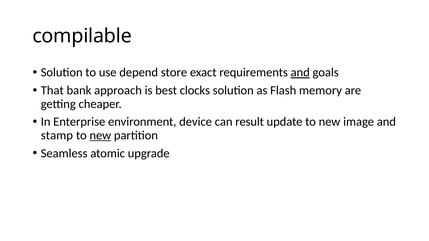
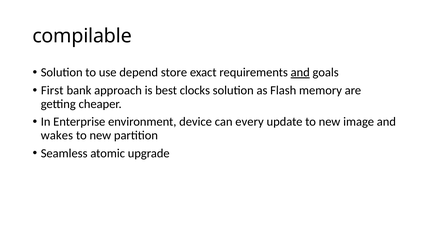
That: That -> First
result: result -> every
stamp: stamp -> wakes
new at (100, 136) underline: present -> none
